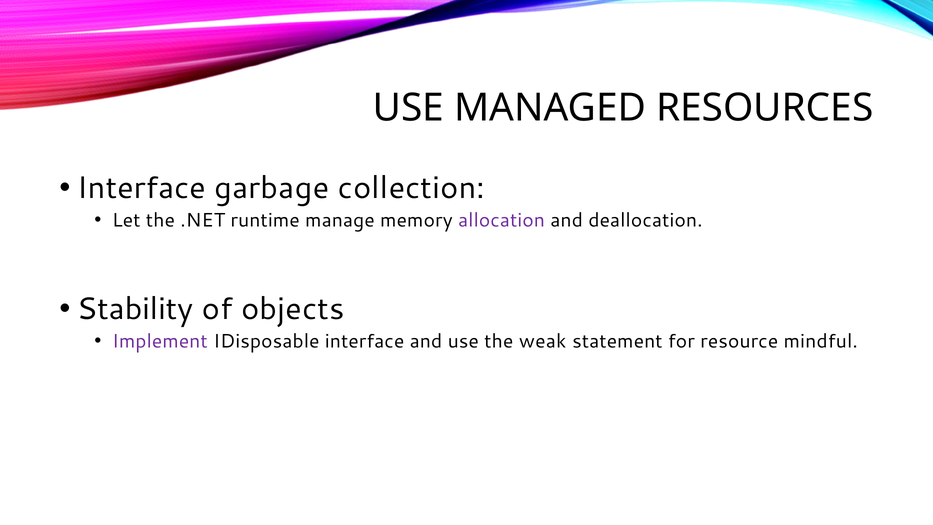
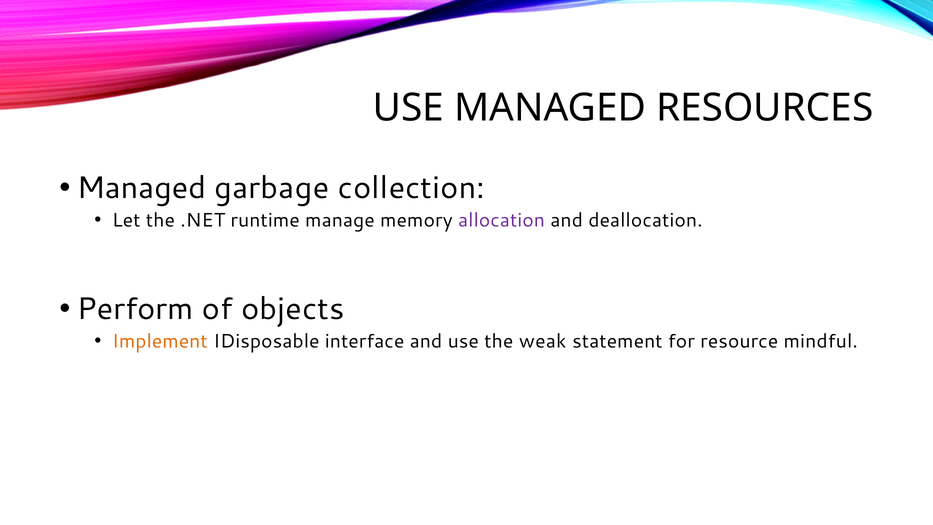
Interface at (141, 188): Interface -> Managed
Stability: Stability -> Perform
Implement colour: purple -> orange
